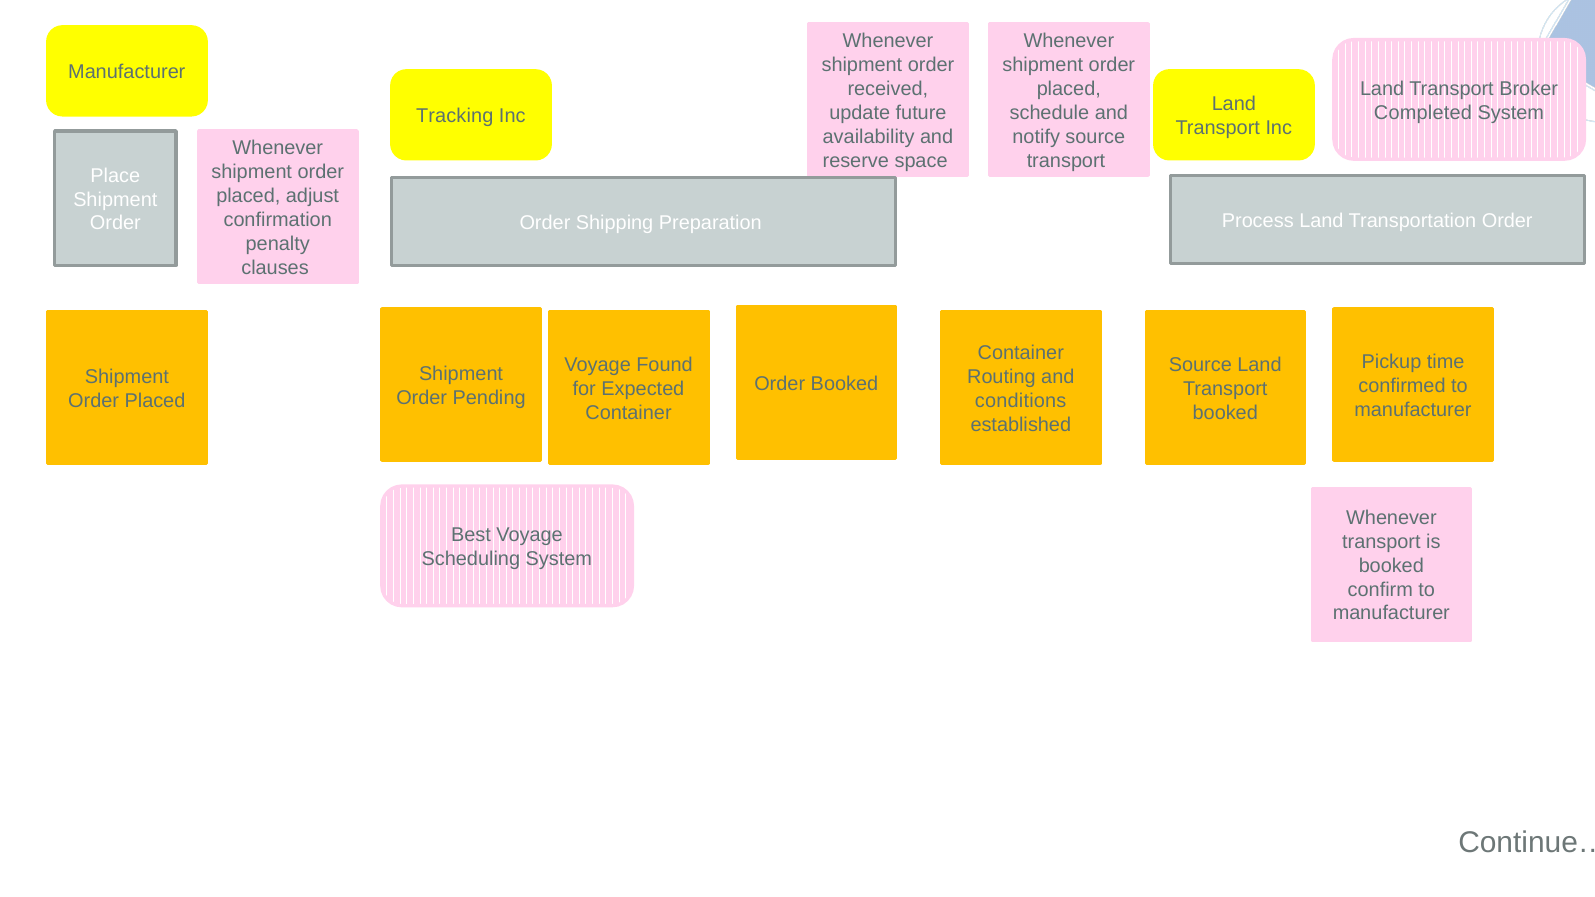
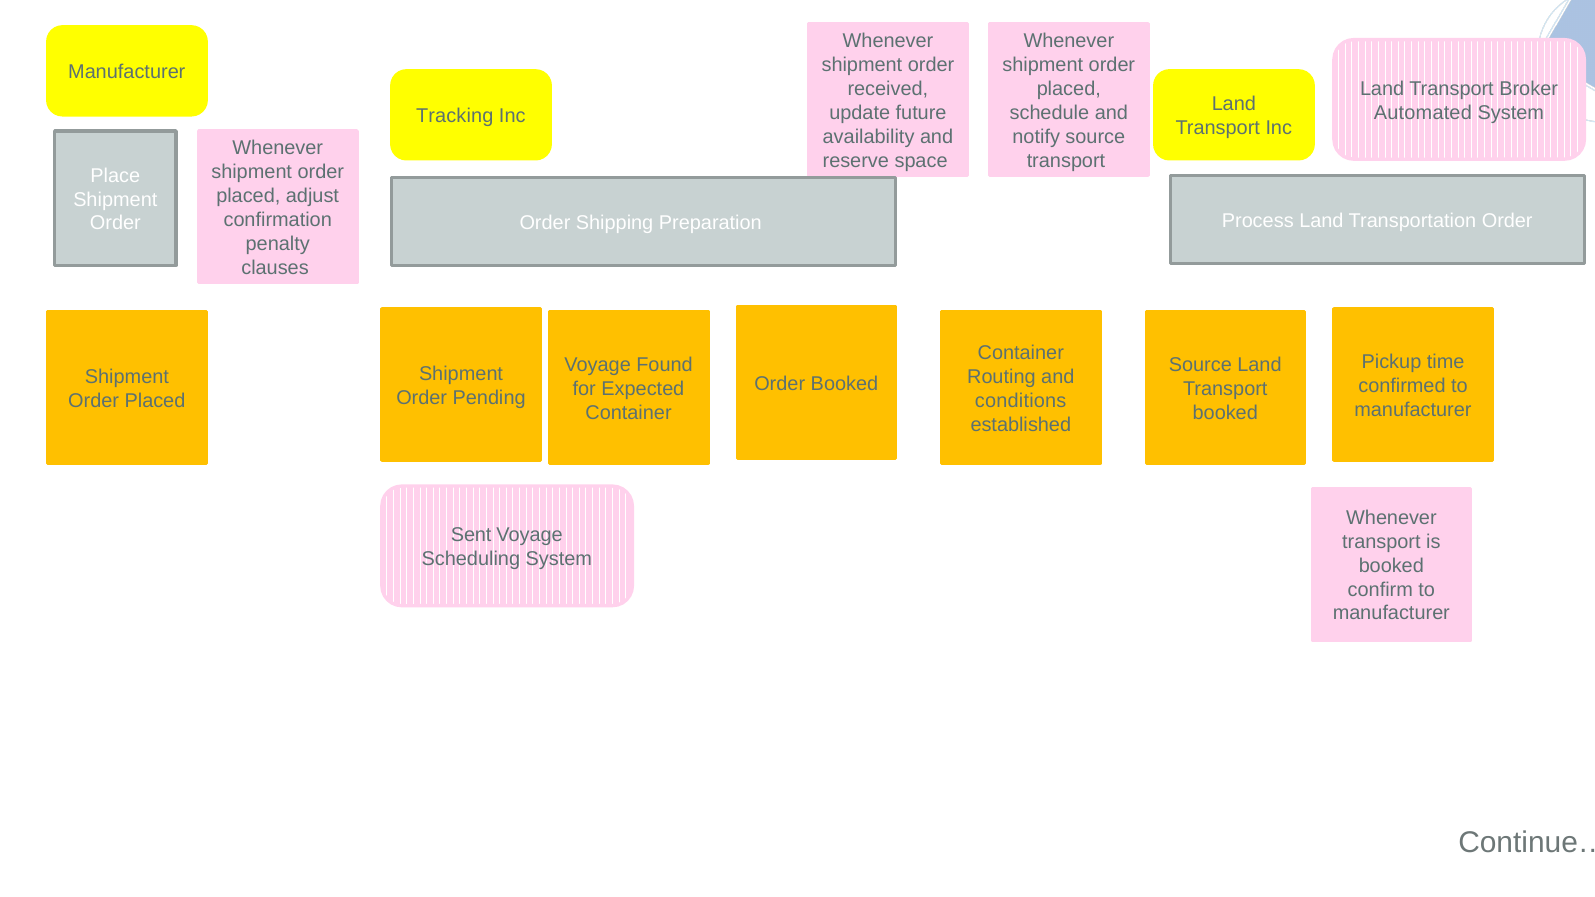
Completed: Completed -> Automated
Best: Best -> Sent
